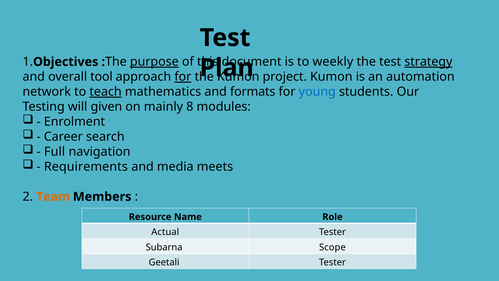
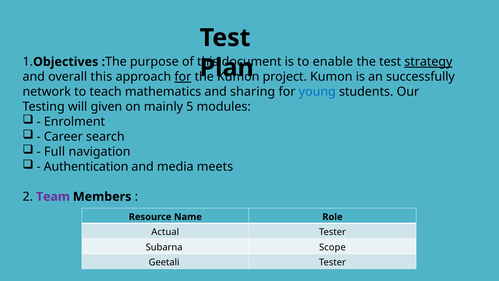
purpose underline: present -> none
weekly: weekly -> enable
overall tool: tool -> this
automation: automation -> successfully
teach underline: present -> none
formats: formats -> sharing
8: 8 -> 5
Requirements: Requirements -> Authentication
Team colour: orange -> purple
